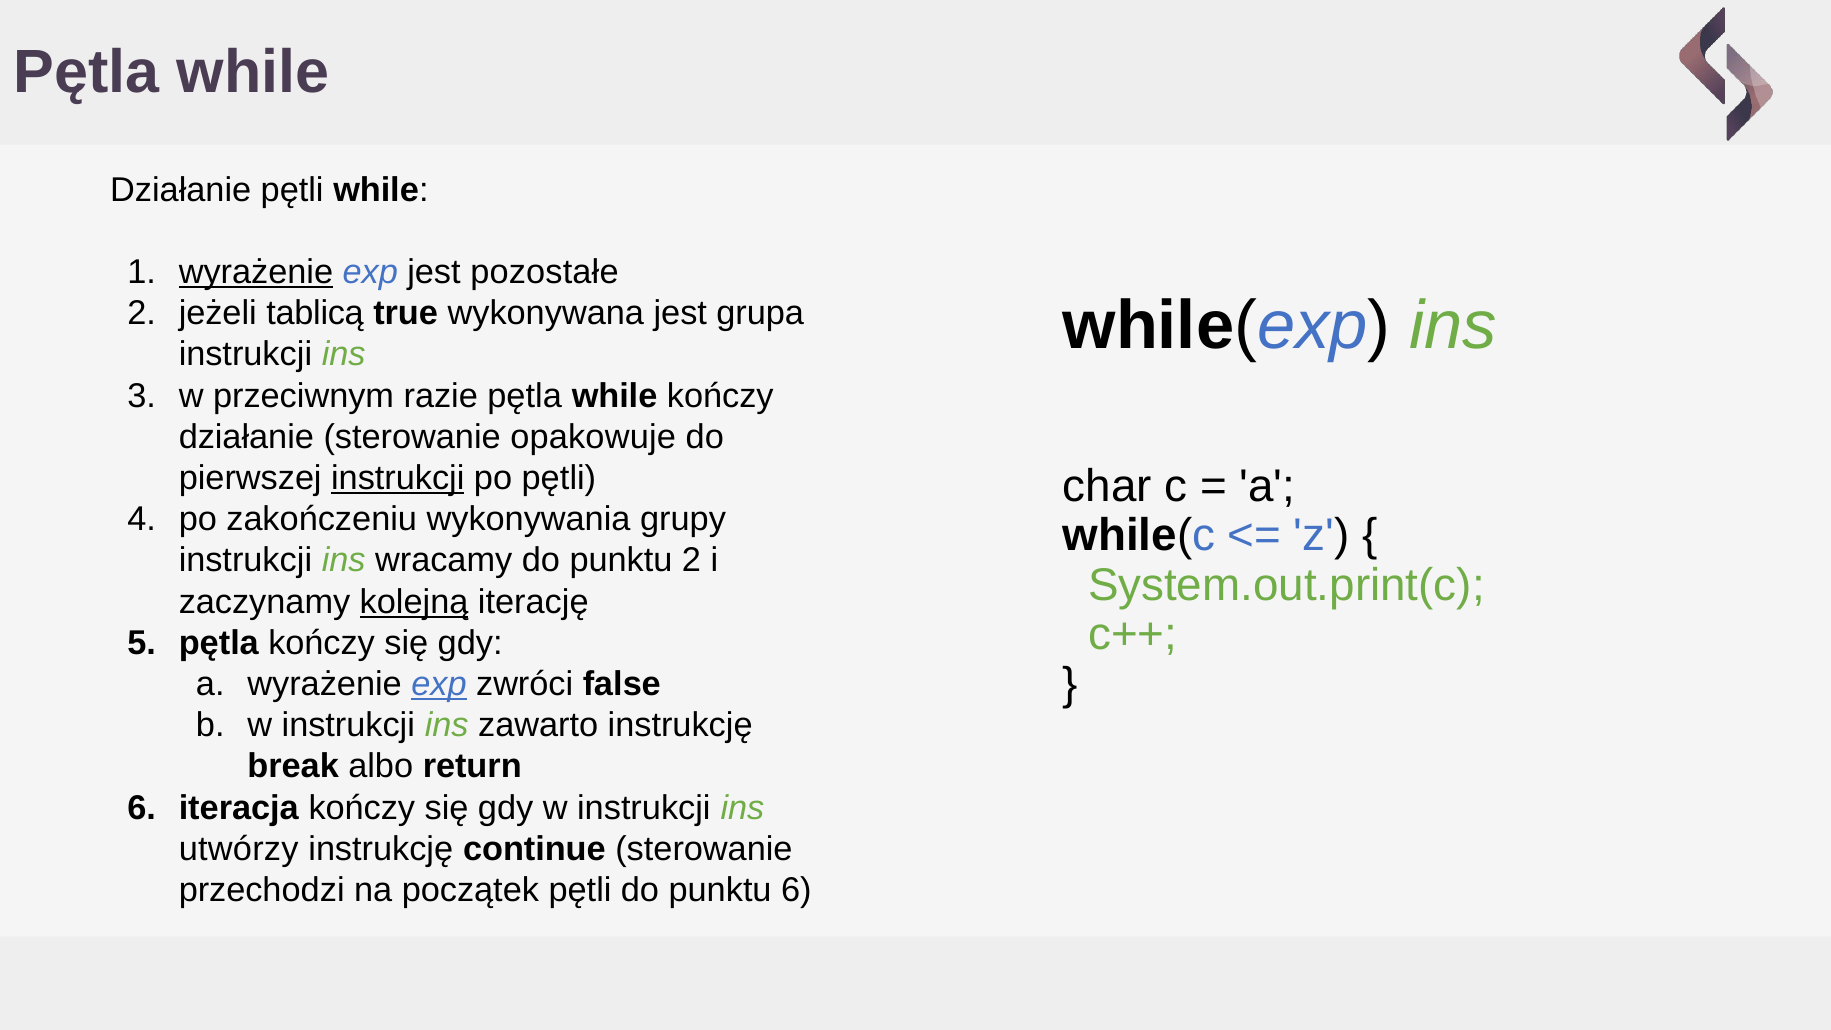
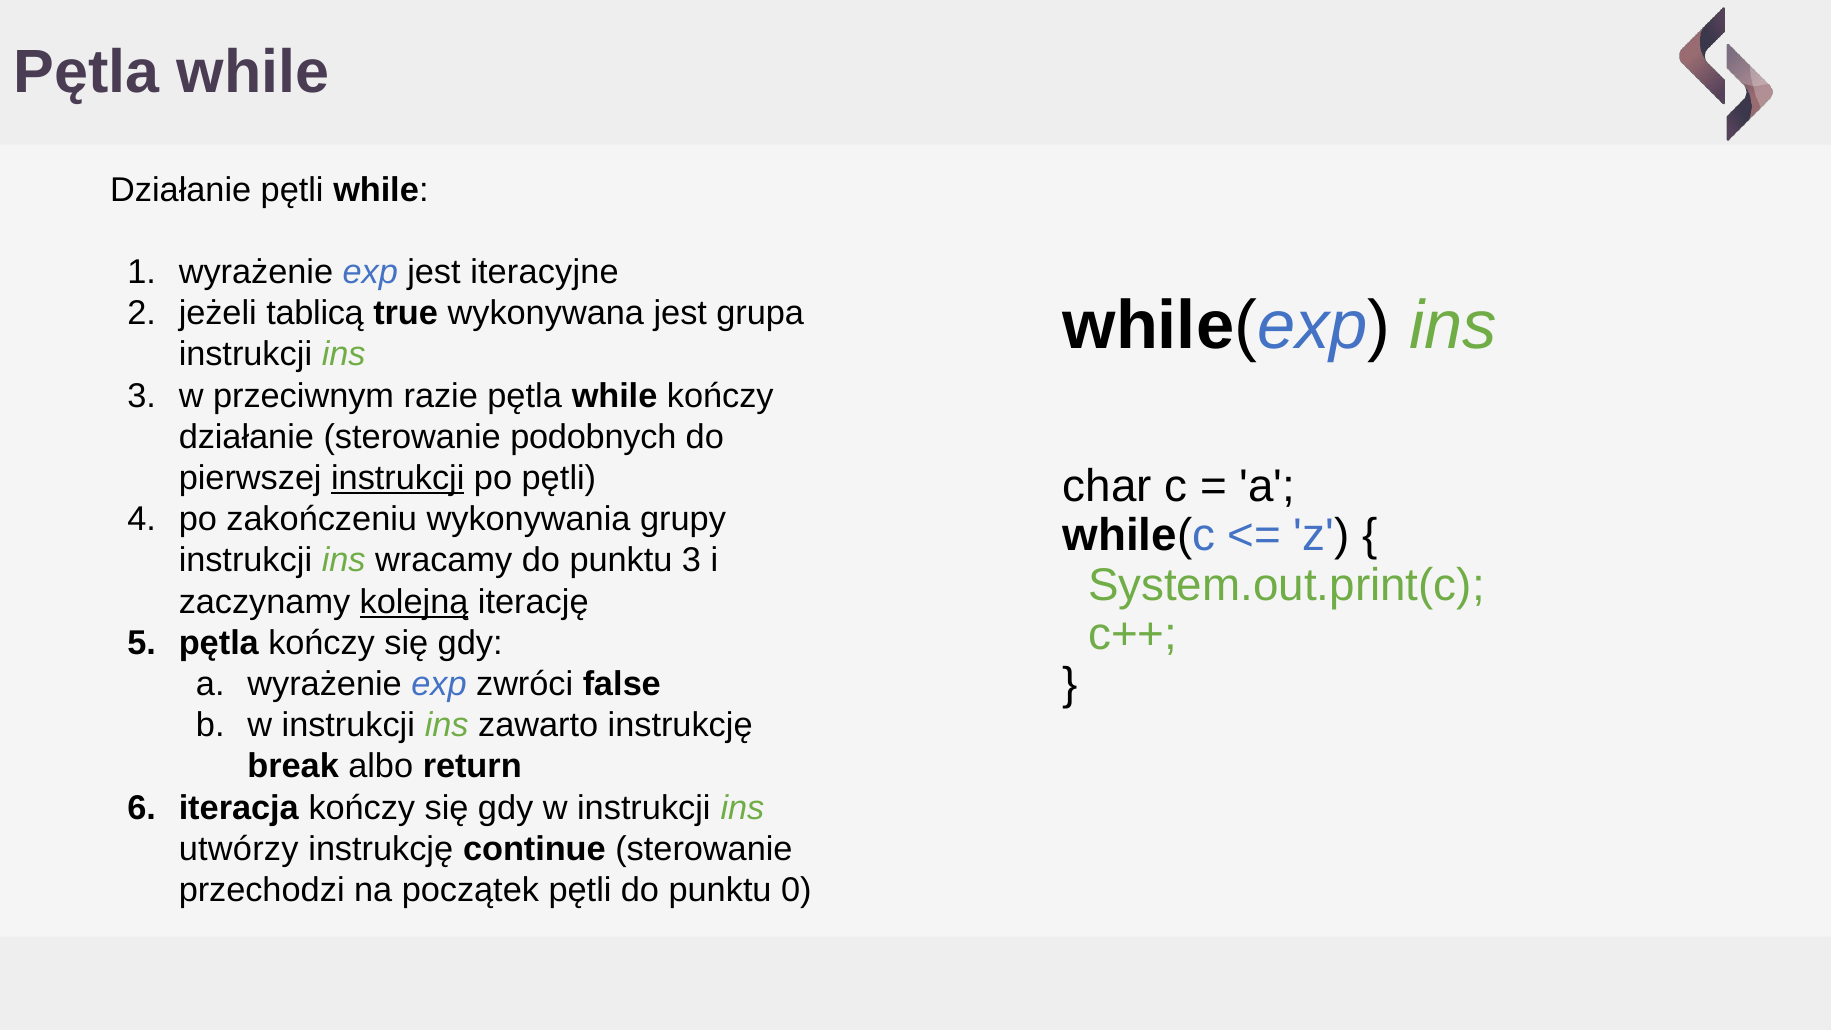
wyrażenie at (256, 272) underline: present -> none
pozostałe: pozostałe -> iteracyjne
opakowuje: opakowuje -> podobnych
punktu 2: 2 -> 3
exp at (439, 684) underline: present -> none
punktu 6: 6 -> 0
